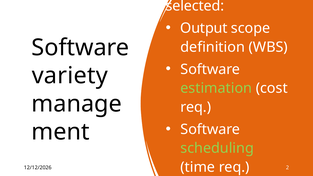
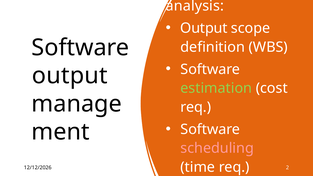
selected: selected -> analysis
variety at (70, 76): variety -> output
scheduling colour: light green -> pink
